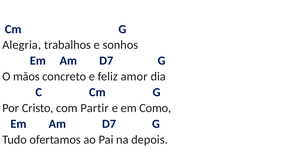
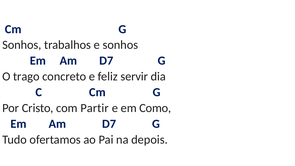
Alegria at (22, 45): Alegria -> Sonhos
mãos: mãos -> trago
amor: amor -> servir
